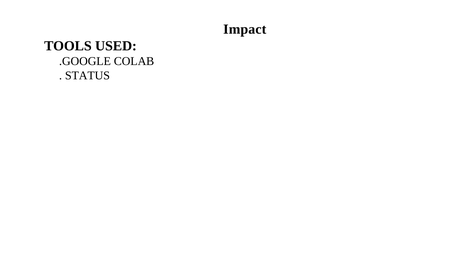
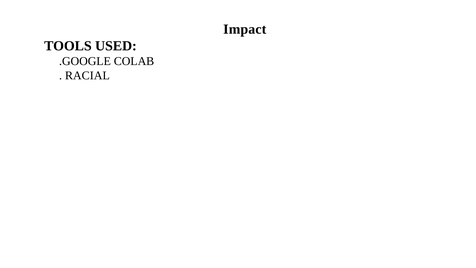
STATUS: STATUS -> RACIAL
